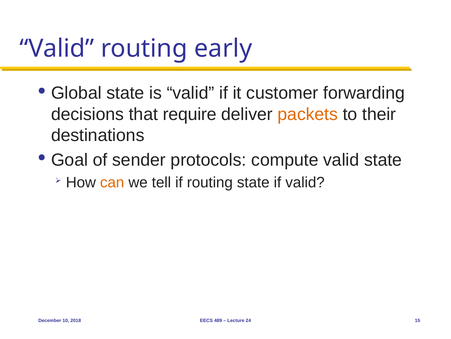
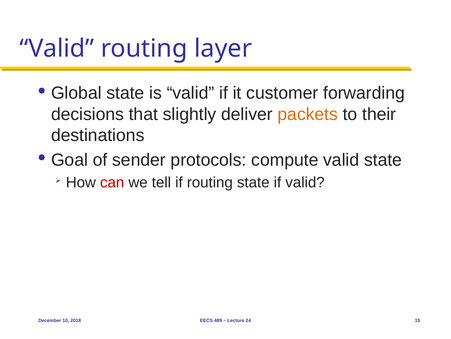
early: early -> layer
require: require -> slightly
can colour: orange -> red
